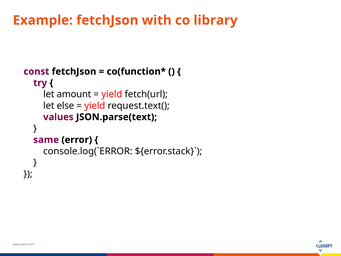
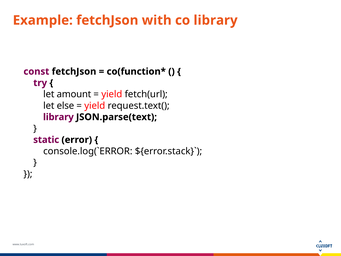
values at (58, 117): values -> library
same: same -> static
